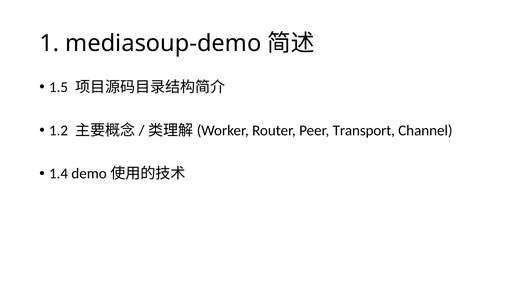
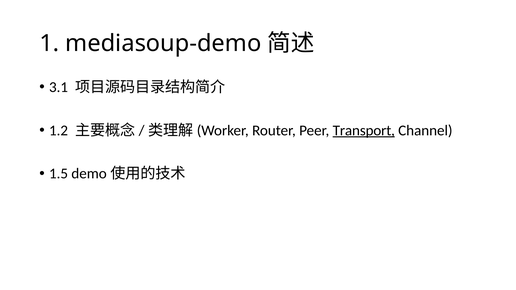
1.5: 1.5 -> 3.1
Transport underline: none -> present
1.4: 1.4 -> 1.5
